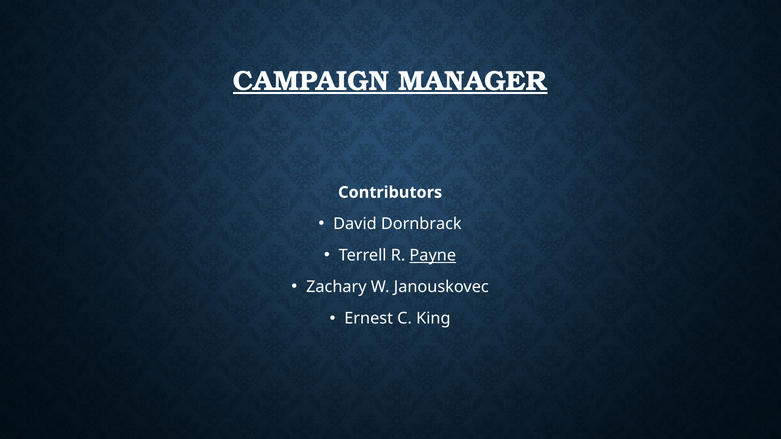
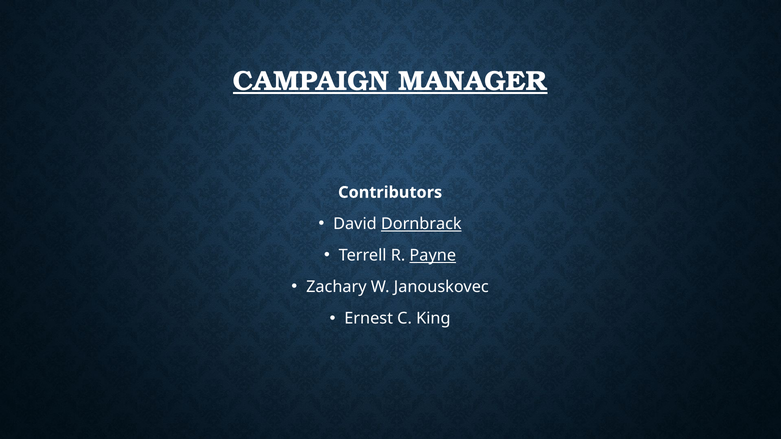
Dornbrack underline: none -> present
